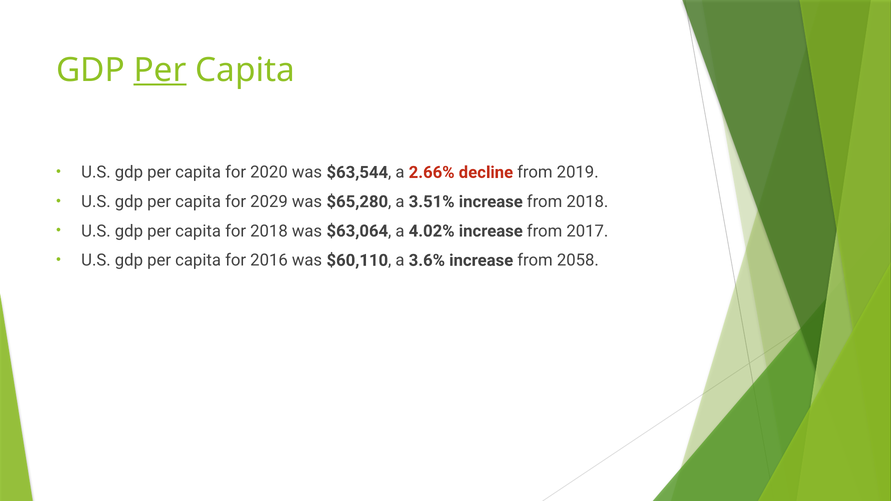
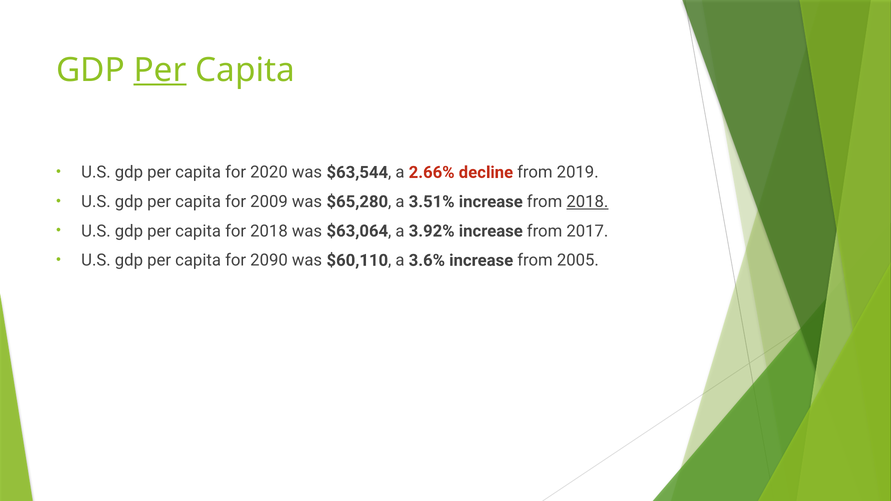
2029: 2029 -> 2009
2018 at (587, 202) underline: none -> present
4.02%: 4.02% -> 3.92%
2016: 2016 -> 2090
2058: 2058 -> 2005
